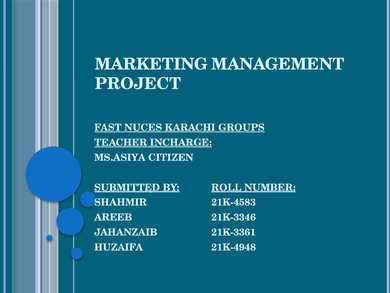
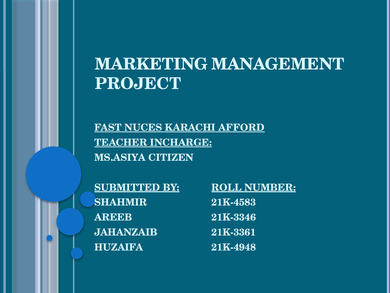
GROUPS: GROUPS -> AFFORD
